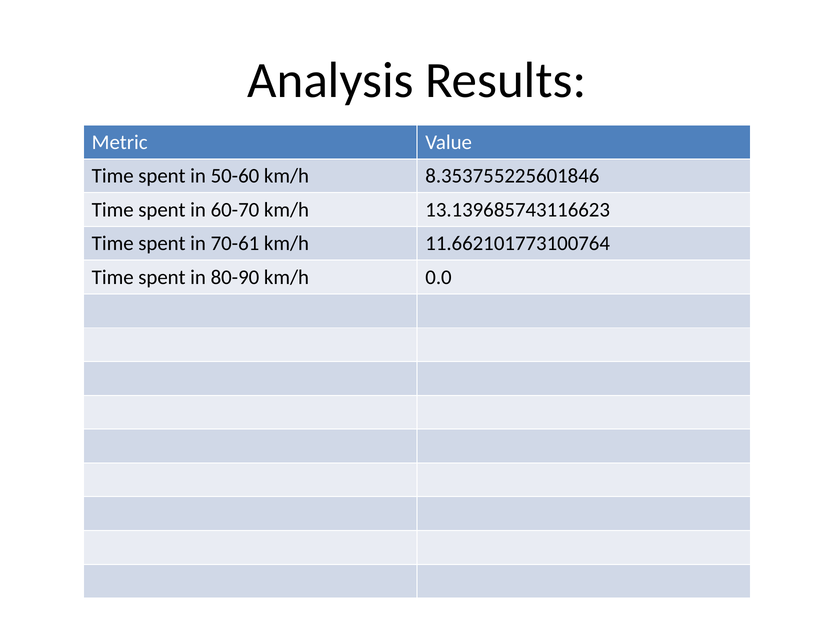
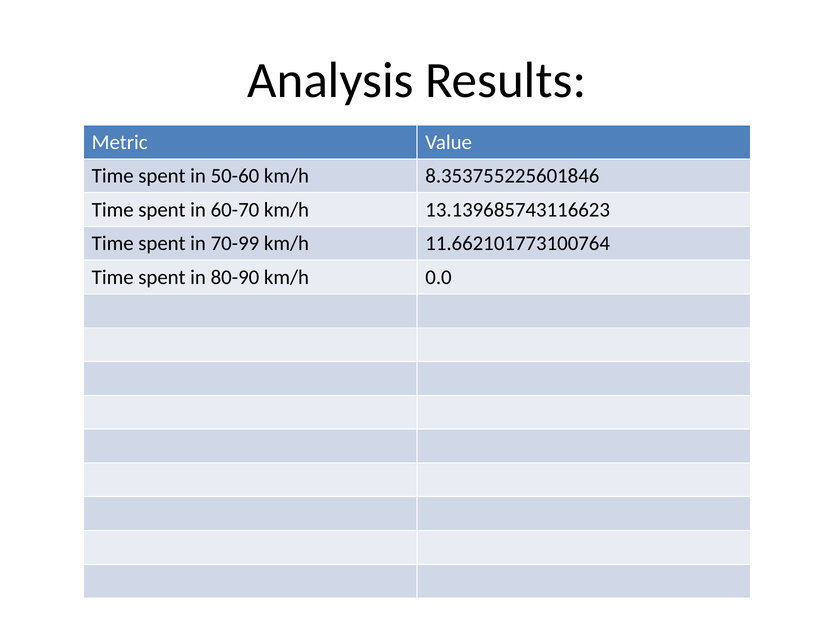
70-61: 70-61 -> 70-99
